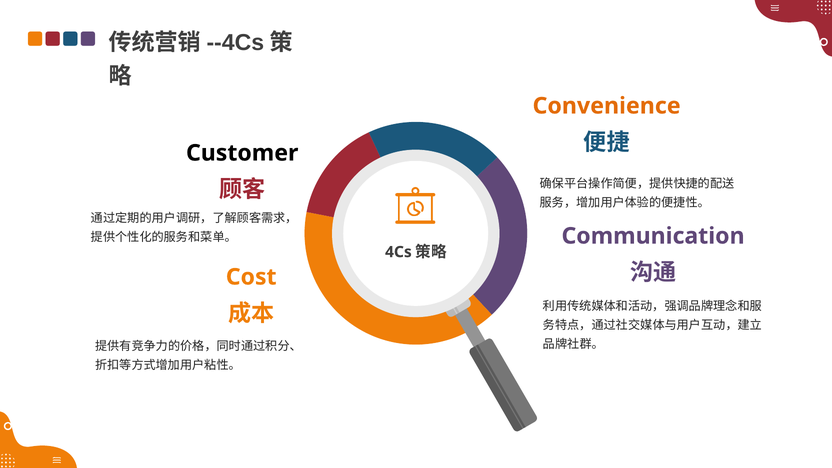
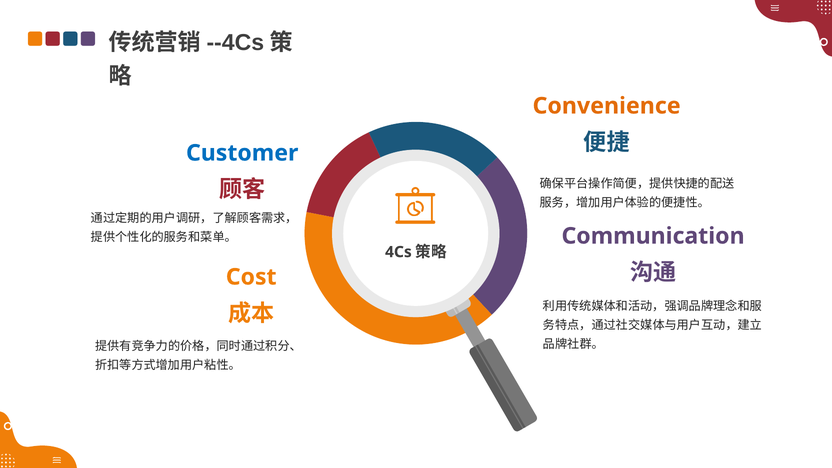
Customer colour: black -> blue
